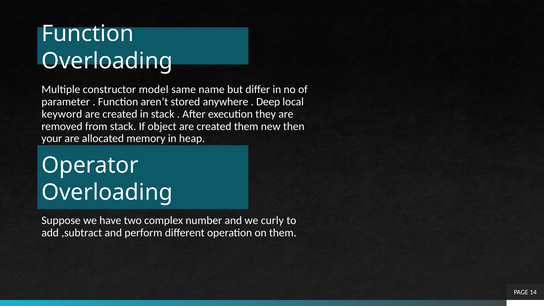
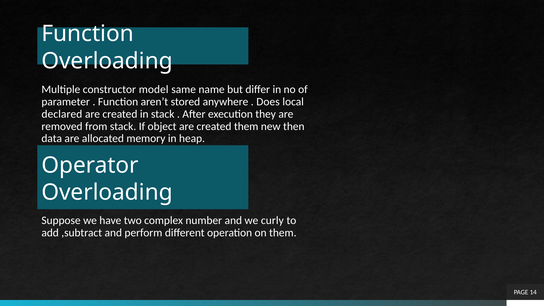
Deep: Deep -> Does
keyword: keyword -> declared
your: your -> data
